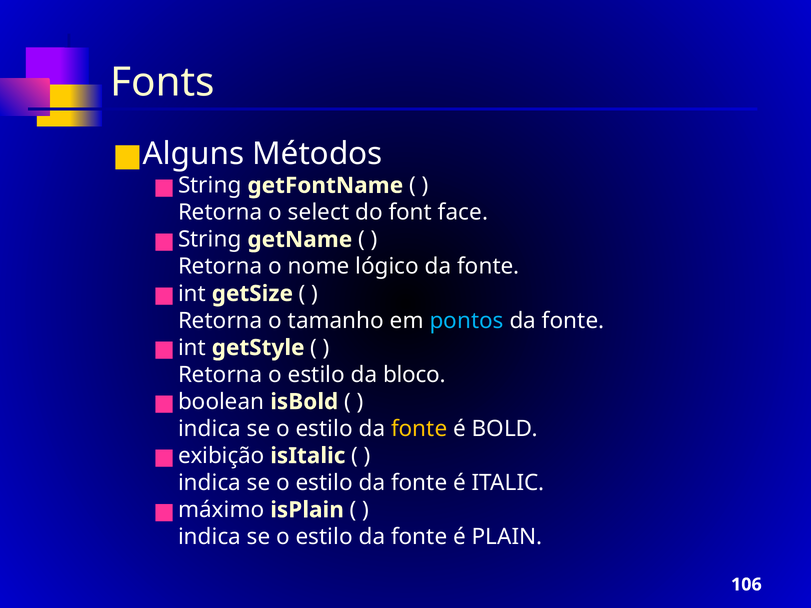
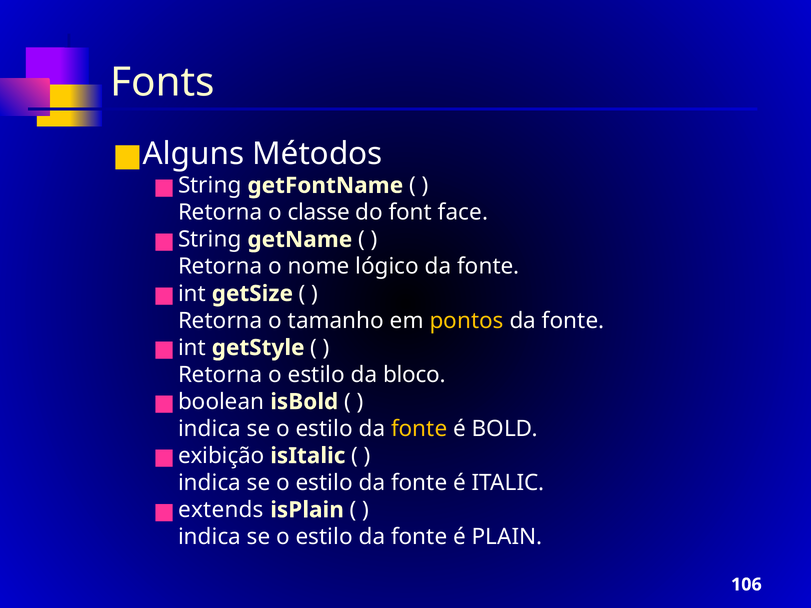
select: select -> classe
pontos colour: light blue -> yellow
máximo: máximo -> extends
